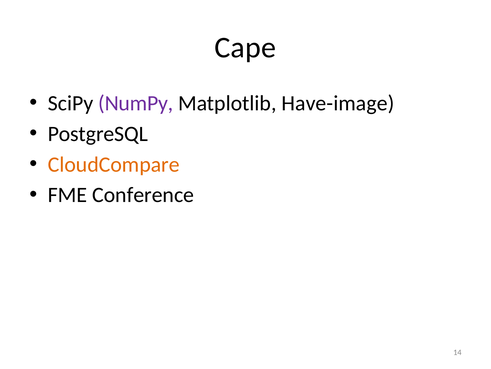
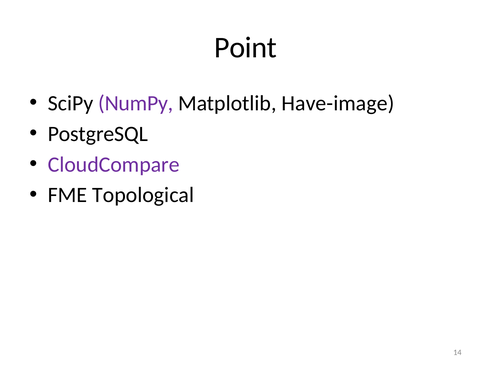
Cape: Cape -> Point
CloudCompare colour: orange -> purple
Conference: Conference -> Topological
